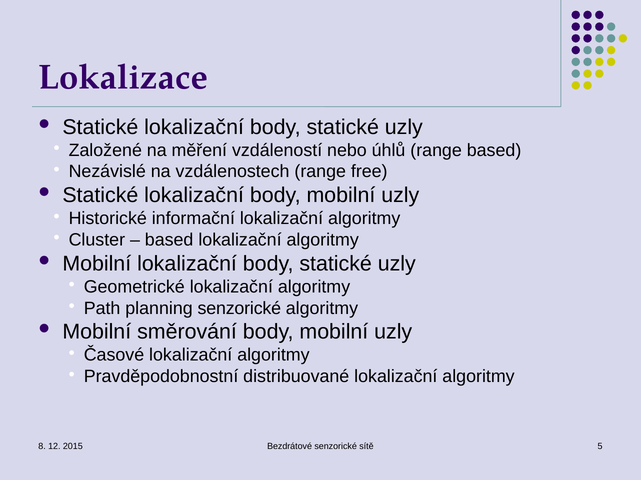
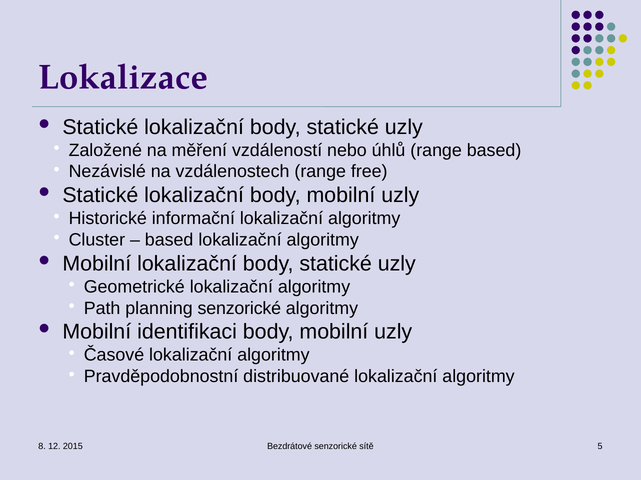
směrování: směrování -> identifikaci
